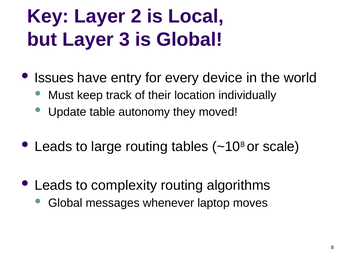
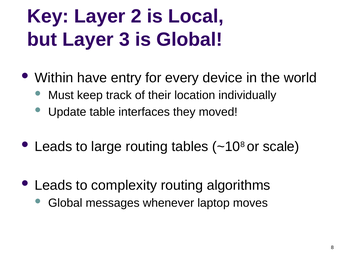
Issues: Issues -> Within
autonomy: autonomy -> interfaces
